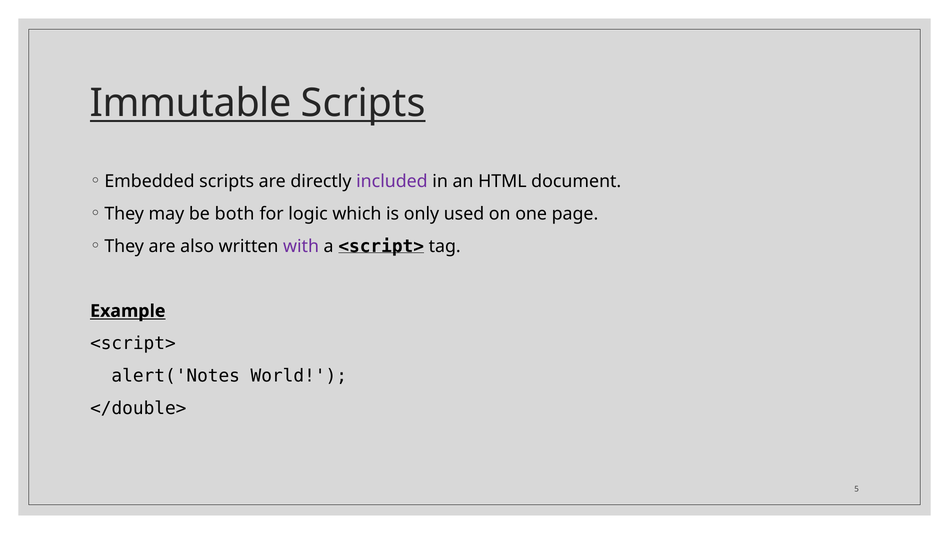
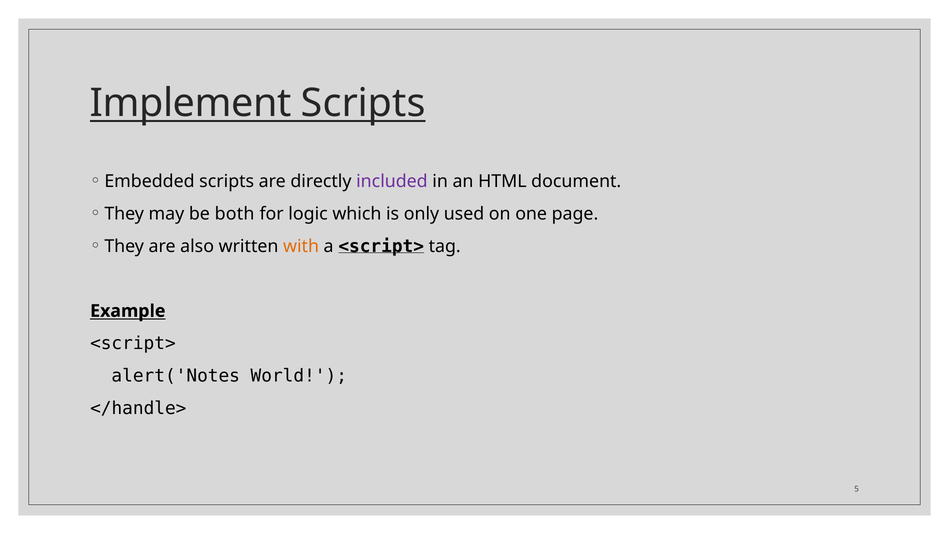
Immutable: Immutable -> Implement
with colour: purple -> orange
</double>: </double> -> </handle>
